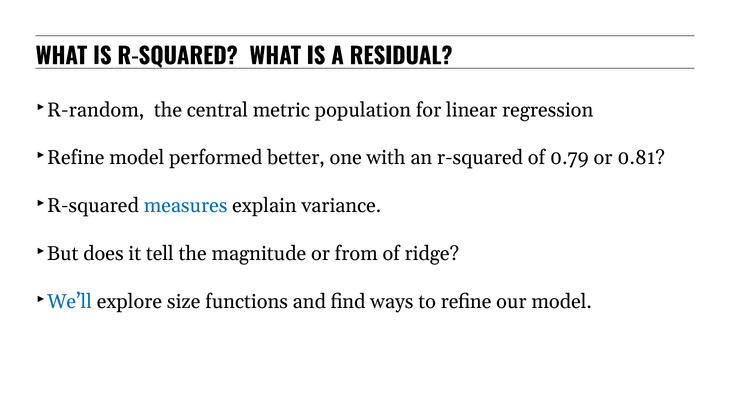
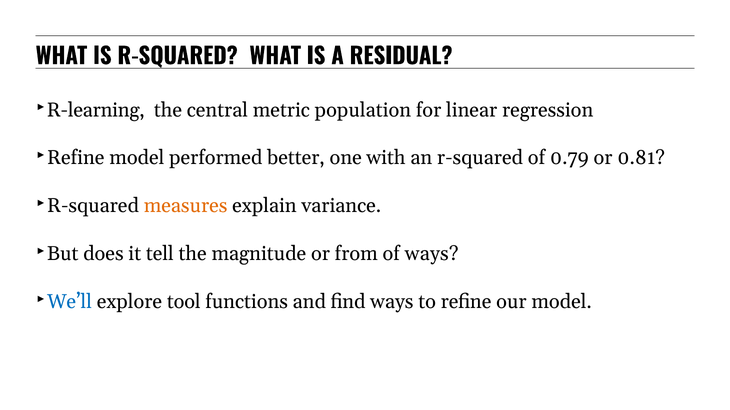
R-random: R-random -> R-learning
measures colour: blue -> orange
of ridge: ridge -> ways
size: size -> tool
